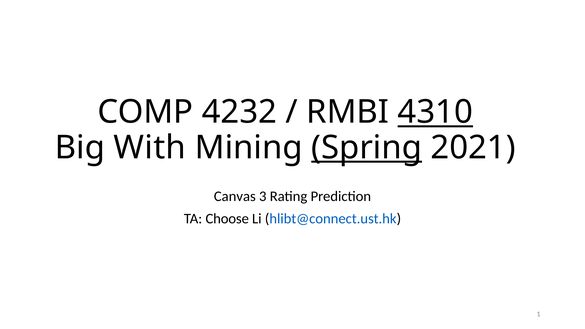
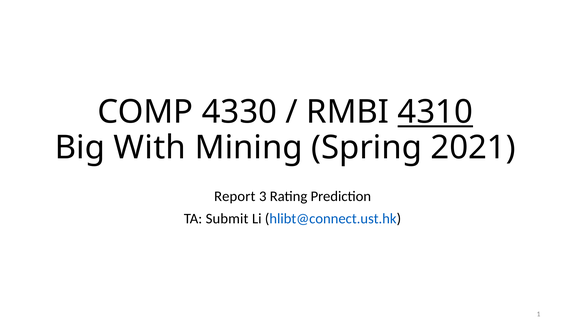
4232: 4232 -> 4330
Spring underline: present -> none
Canvas: Canvas -> Report
Choose: Choose -> Submit
